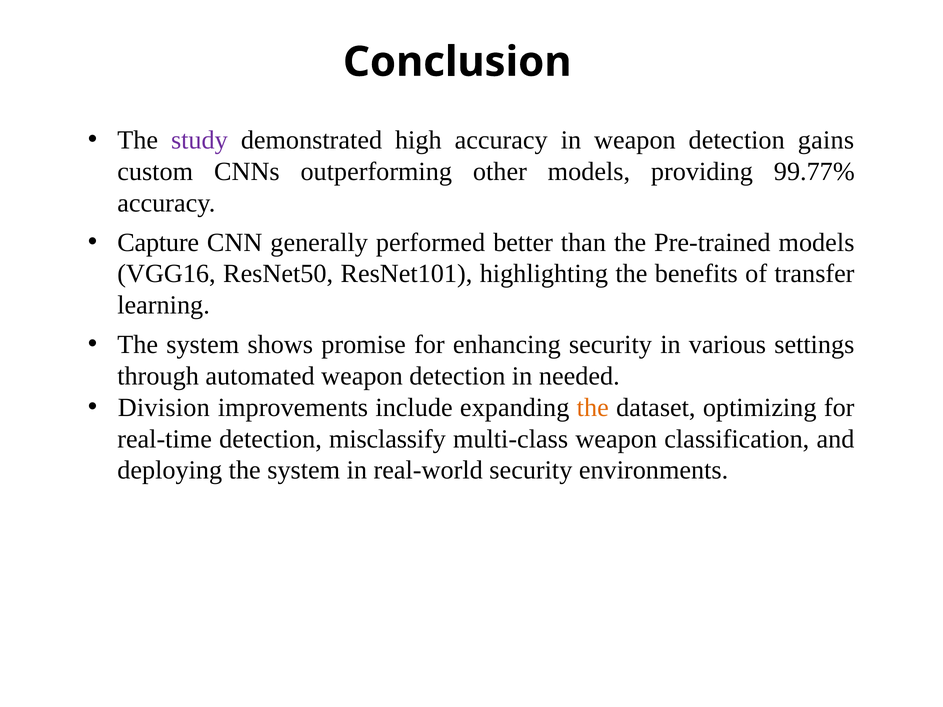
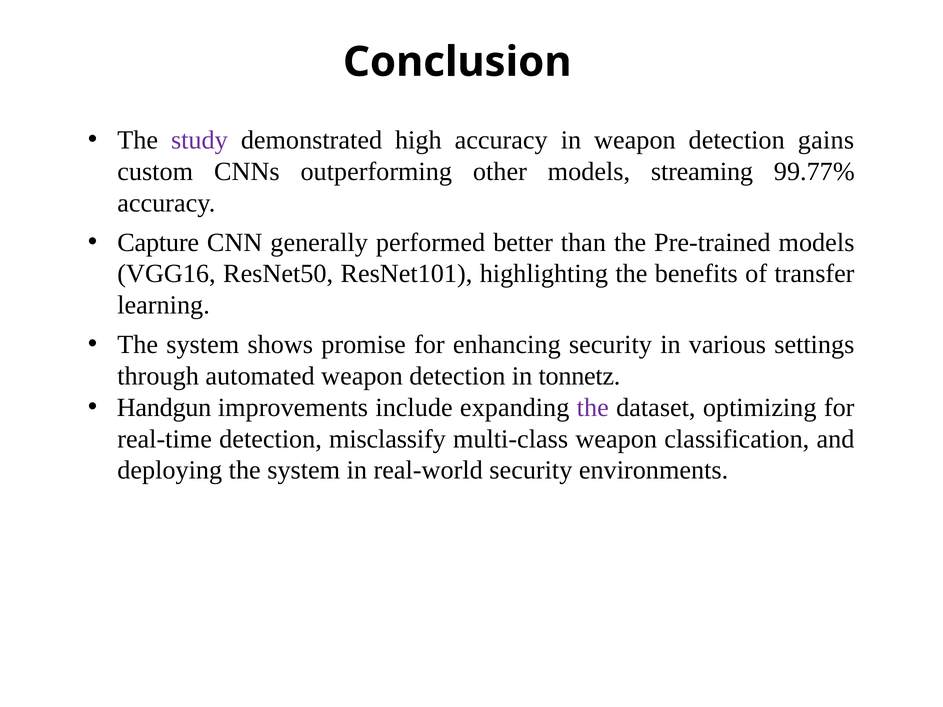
providing: providing -> streaming
needed: needed -> tonnetz
Division: Division -> Handgun
the at (593, 408) colour: orange -> purple
